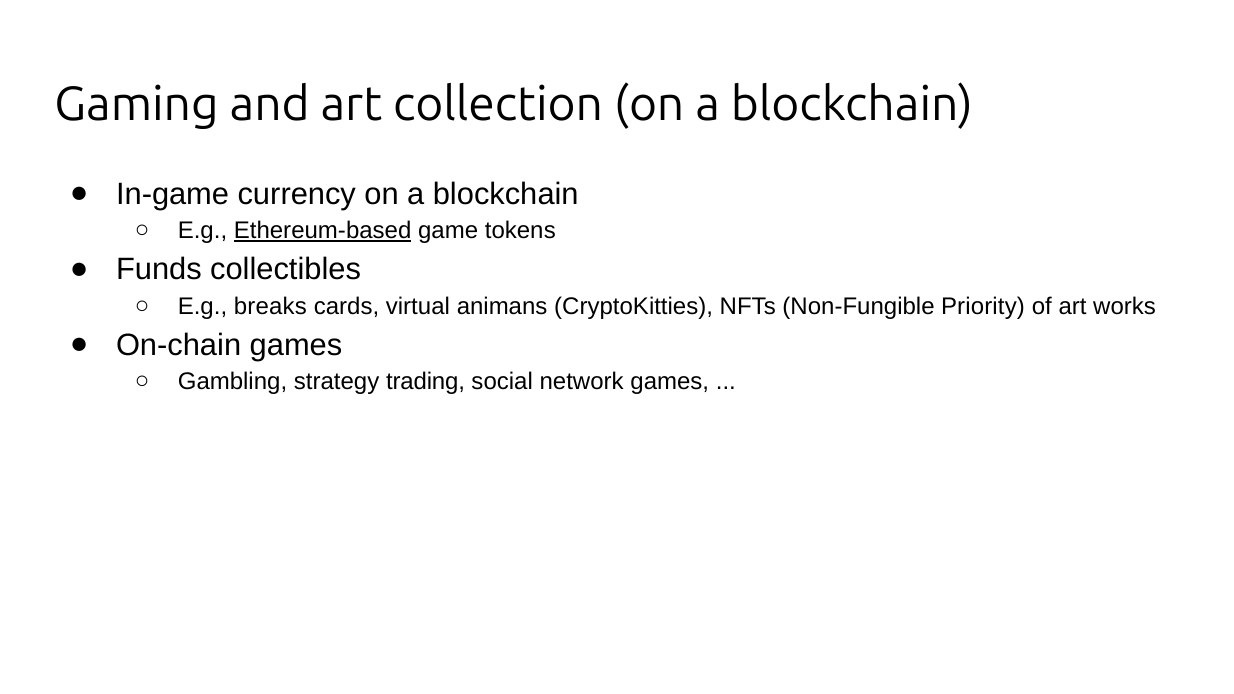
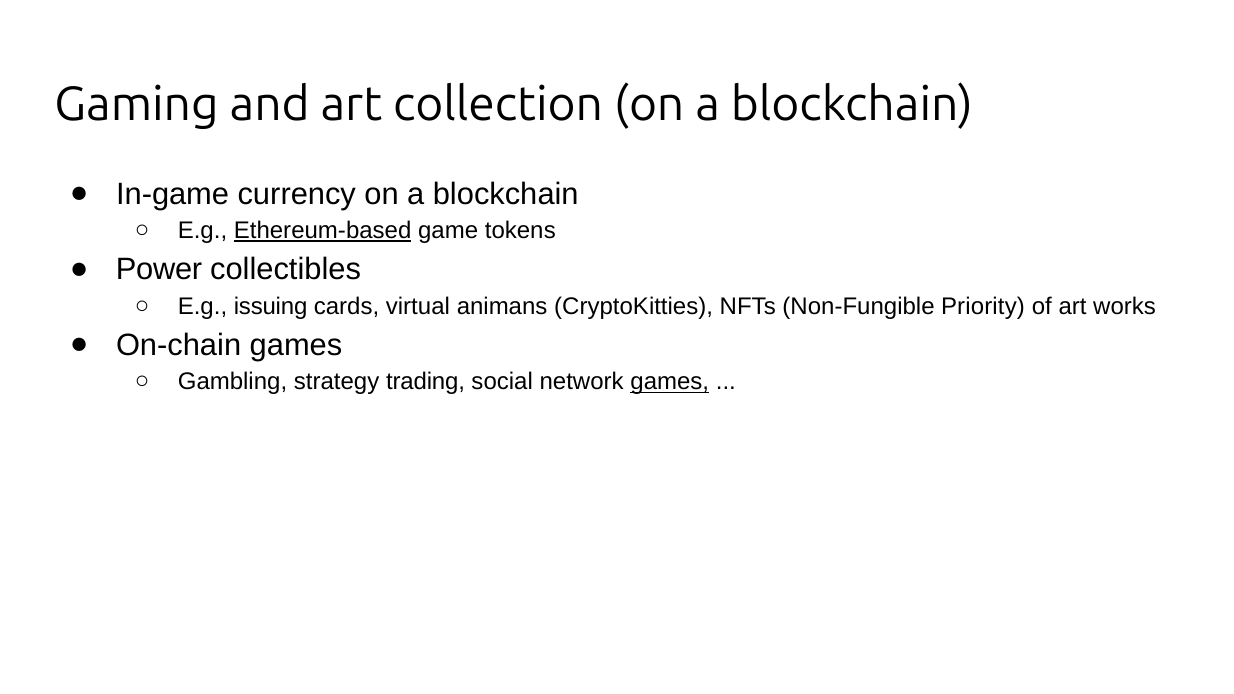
Funds: Funds -> Power
breaks: breaks -> issuing
games at (670, 382) underline: none -> present
